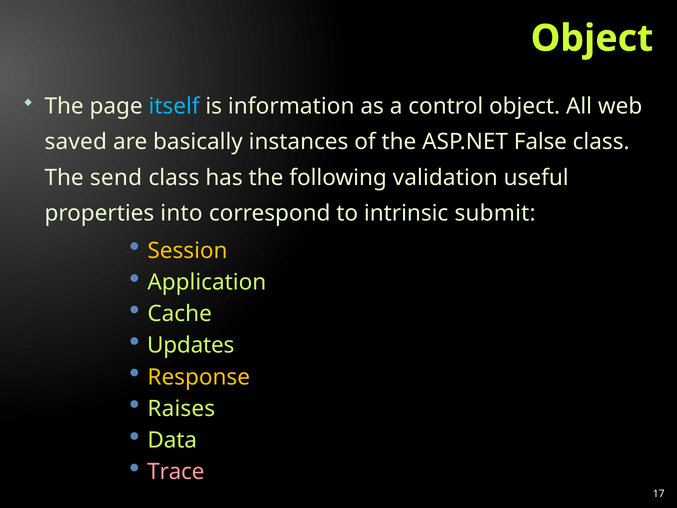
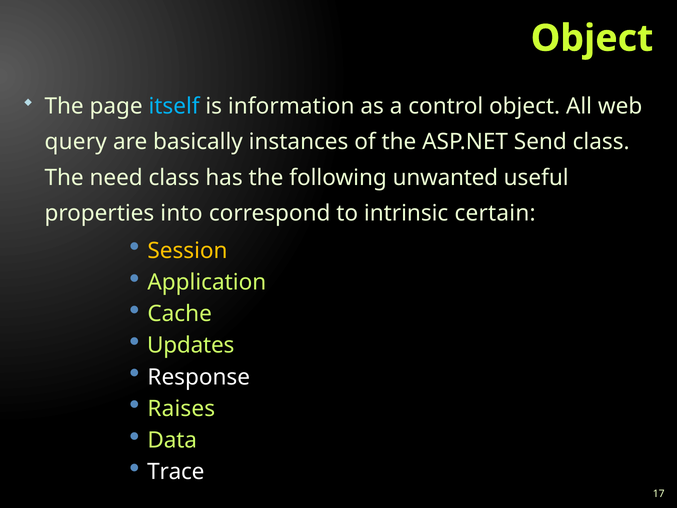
saved: saved -> query
False: False -> Send
send: send -> need
validation: validation -> unwanted
submit: submit -> certain
Response colour: yellow -> white
Trace colour: pink -> white
